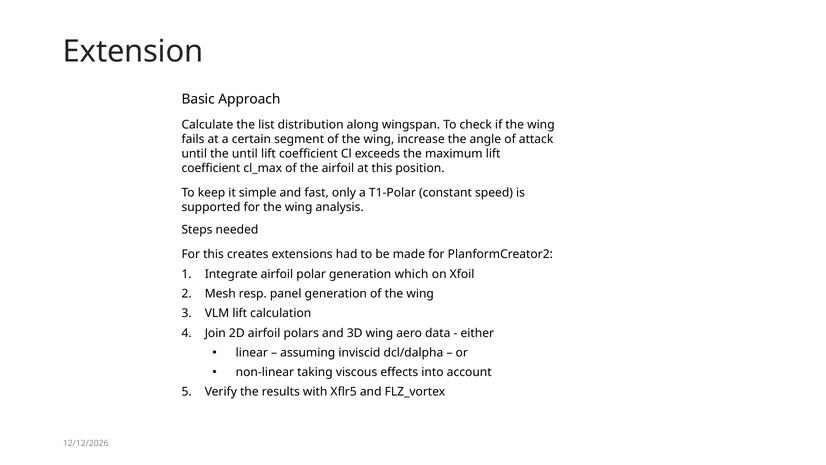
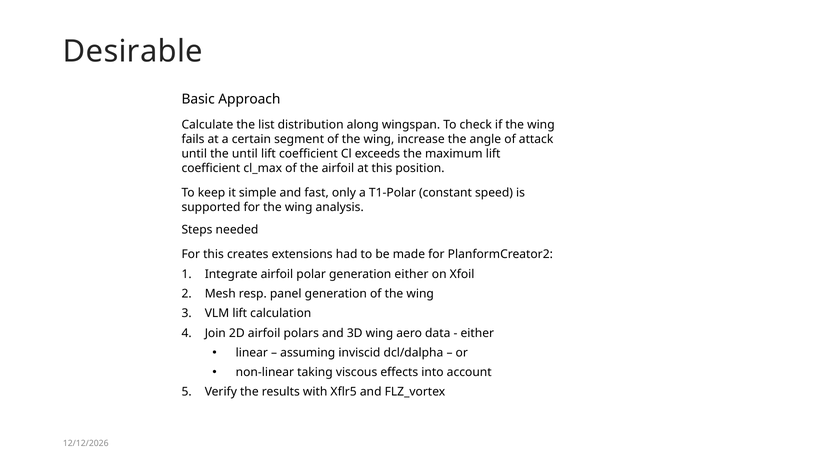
Extension: Extension -> Desirable
generation which: which -> either
